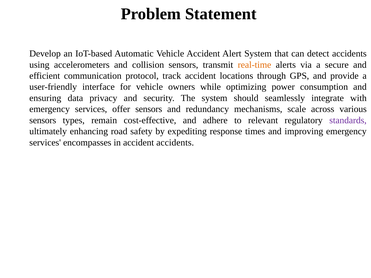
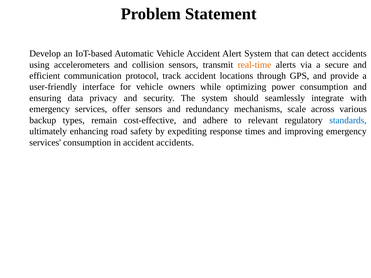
sensors at (43, 120): sensors -> backup
standards colour: purple -> blue
services encompasses: encompasses -> consumption
